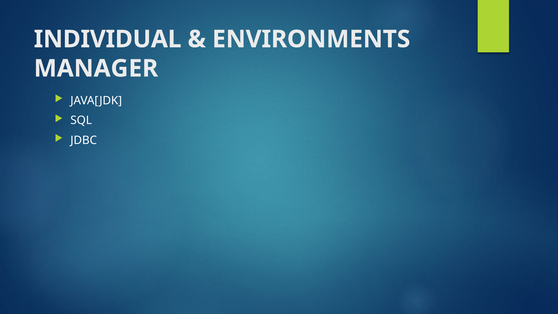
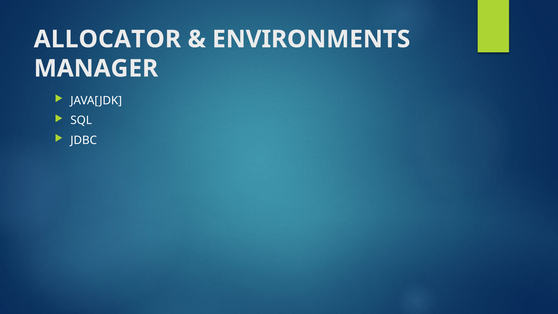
INDIVIDUAL: INDIVIDUAL -> ALLOCATOR
